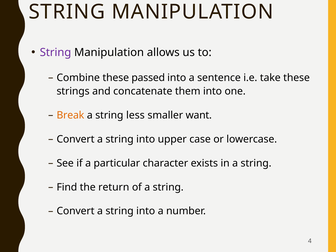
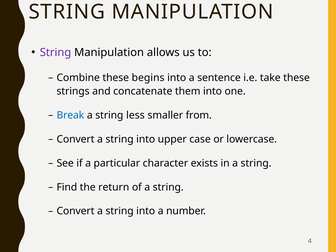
passed: passed -> begins
Break colour: orange -> blue
want: want -> from
